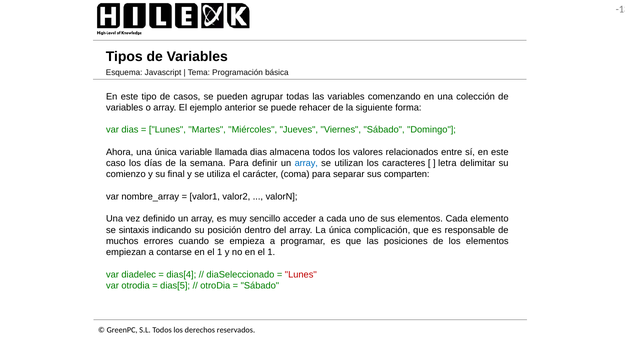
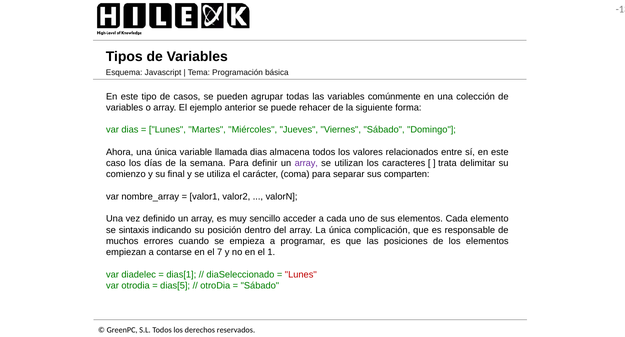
comenzando: comenzando -> comúnmente
array at (306, 163) colour: blue -> purple
letra: letra -> trata
contarse en el 1: 1 -> 7
dias[4: dias[4 -> dias[1
